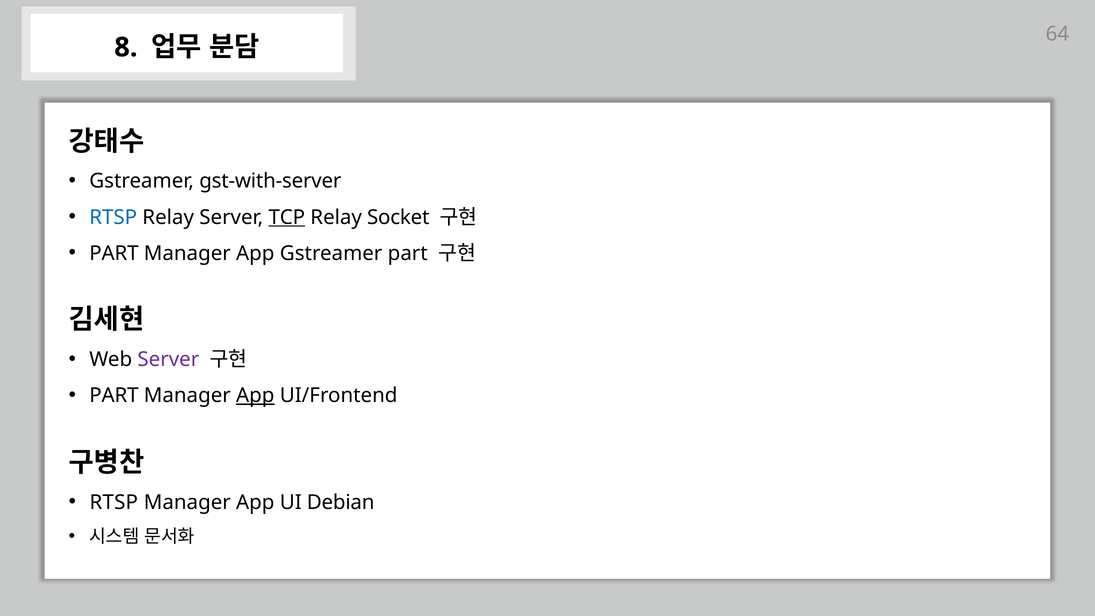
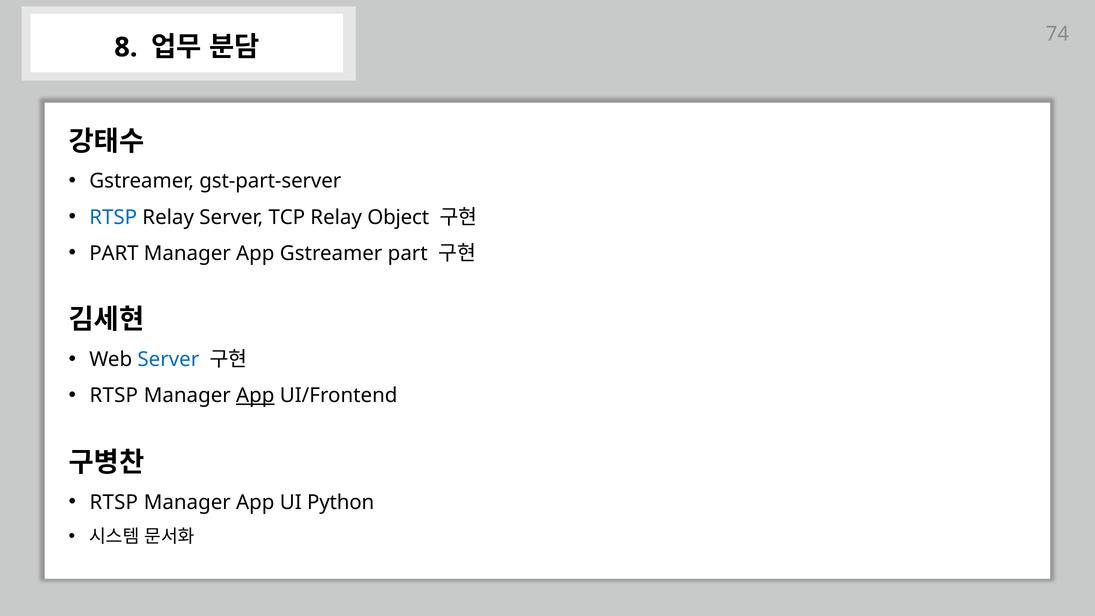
64: 64 -> 74
gst-with-server: gst-with-server -> gst-part-server
TCP underline: present -> none
Socket: Socket -> Object
Server at (168, 359) colour: purple -> blue
PART at (114, 395): PART -> RTSP
Debian: Debian -> Python
